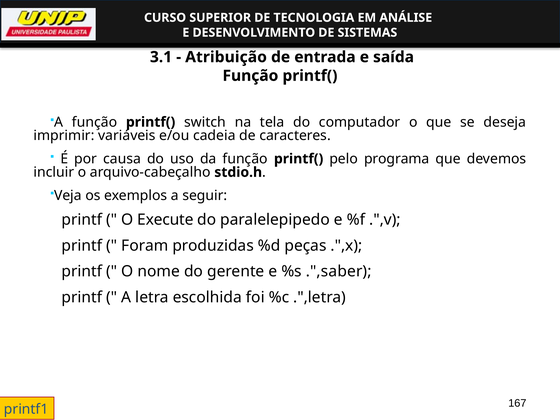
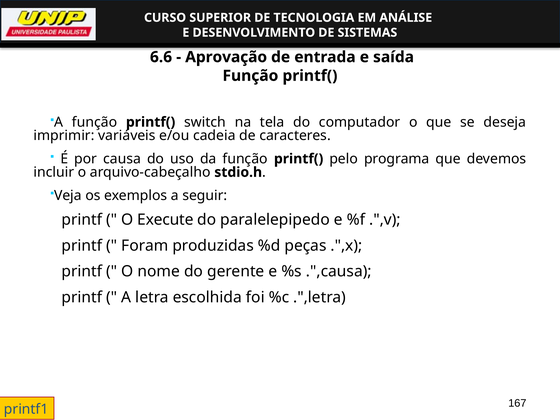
3.1: 3.1 -> 6.6
Atribuição: Atribuição -> Aprovação
.",saber: .",saber -> .",causa
